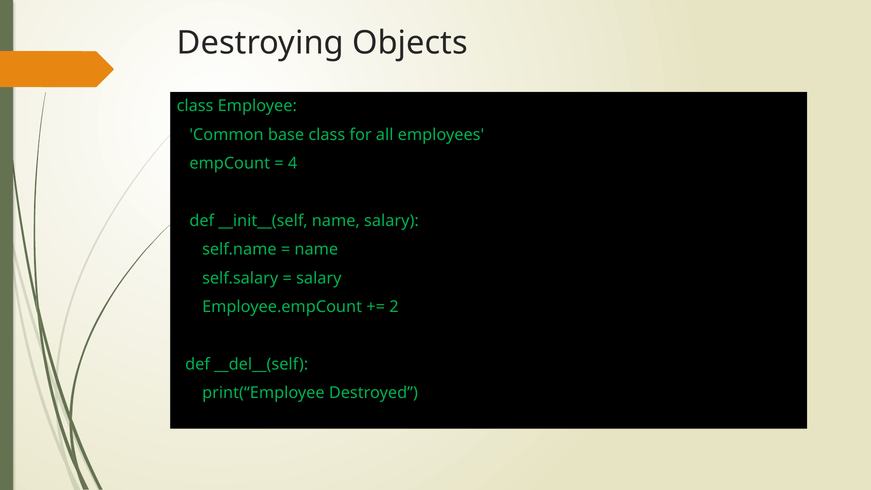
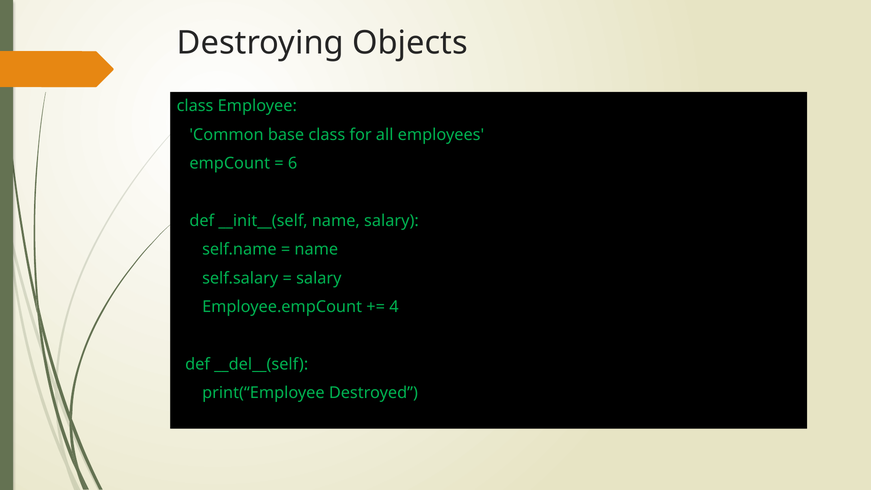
4: 4 -> 6
2: 2 -> 4
